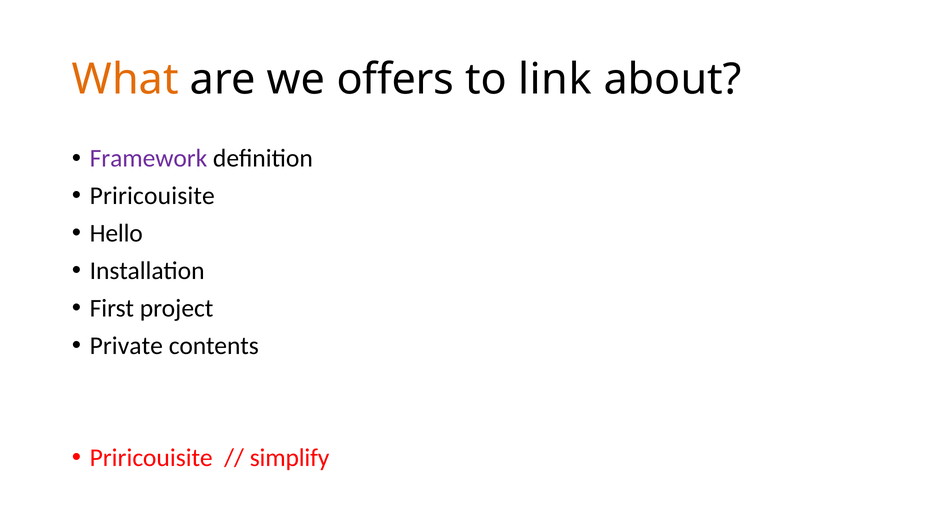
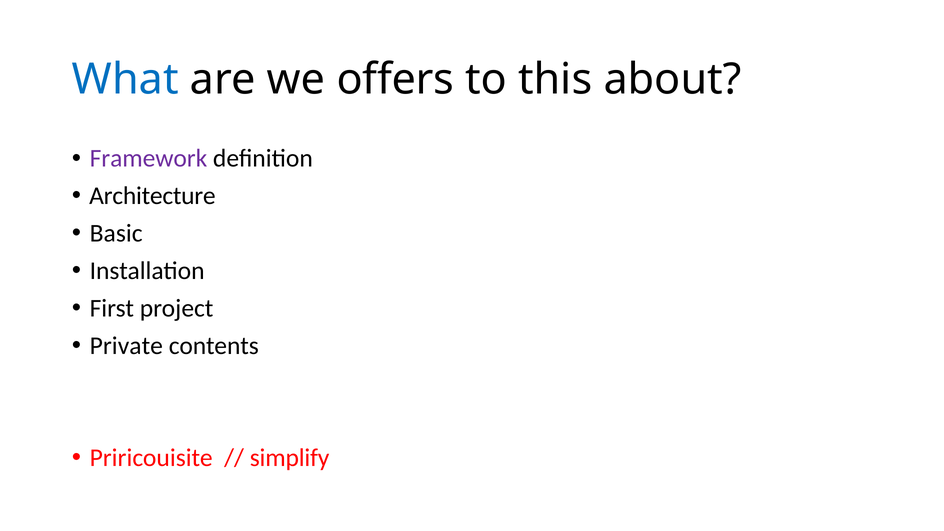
What colour: orange -> blue
link: link -> this
Priricouisite at (152, 196): Priricouisite -> Architecture
Hello: Hello -> Basic
